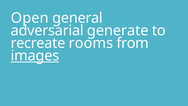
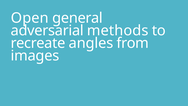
generate: generate -> methods
rooms: rooms -> angles
images underline: present -> none
